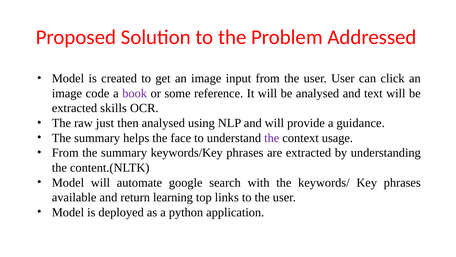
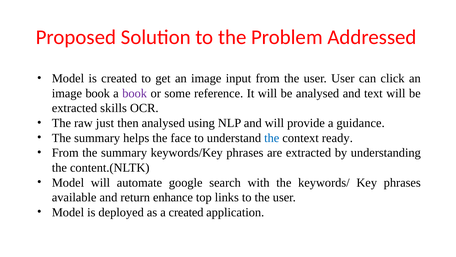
image code: code -> book
the at (272, 138) colour: purple -> blue
usage: usage -> ready
learning: learning -> enhance
a python: python -> created
